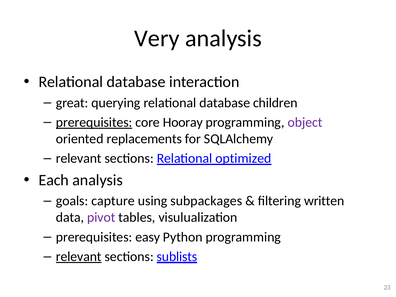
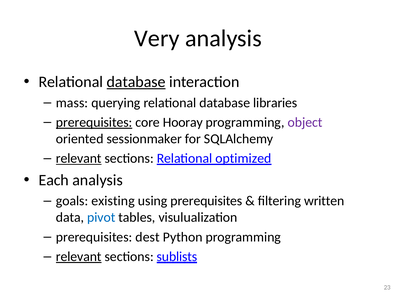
database at (136, 82) underline: none -> present
great: great -> mass
children: children -> libraries
replacements: replacements -> sessionmaker
relevant at (79, 158) underline: none -> present
capture: capture -> existing
using subpackages: subpackages -> prerequisites
pivot colour: purple -> blue
easy: easy -> dest
